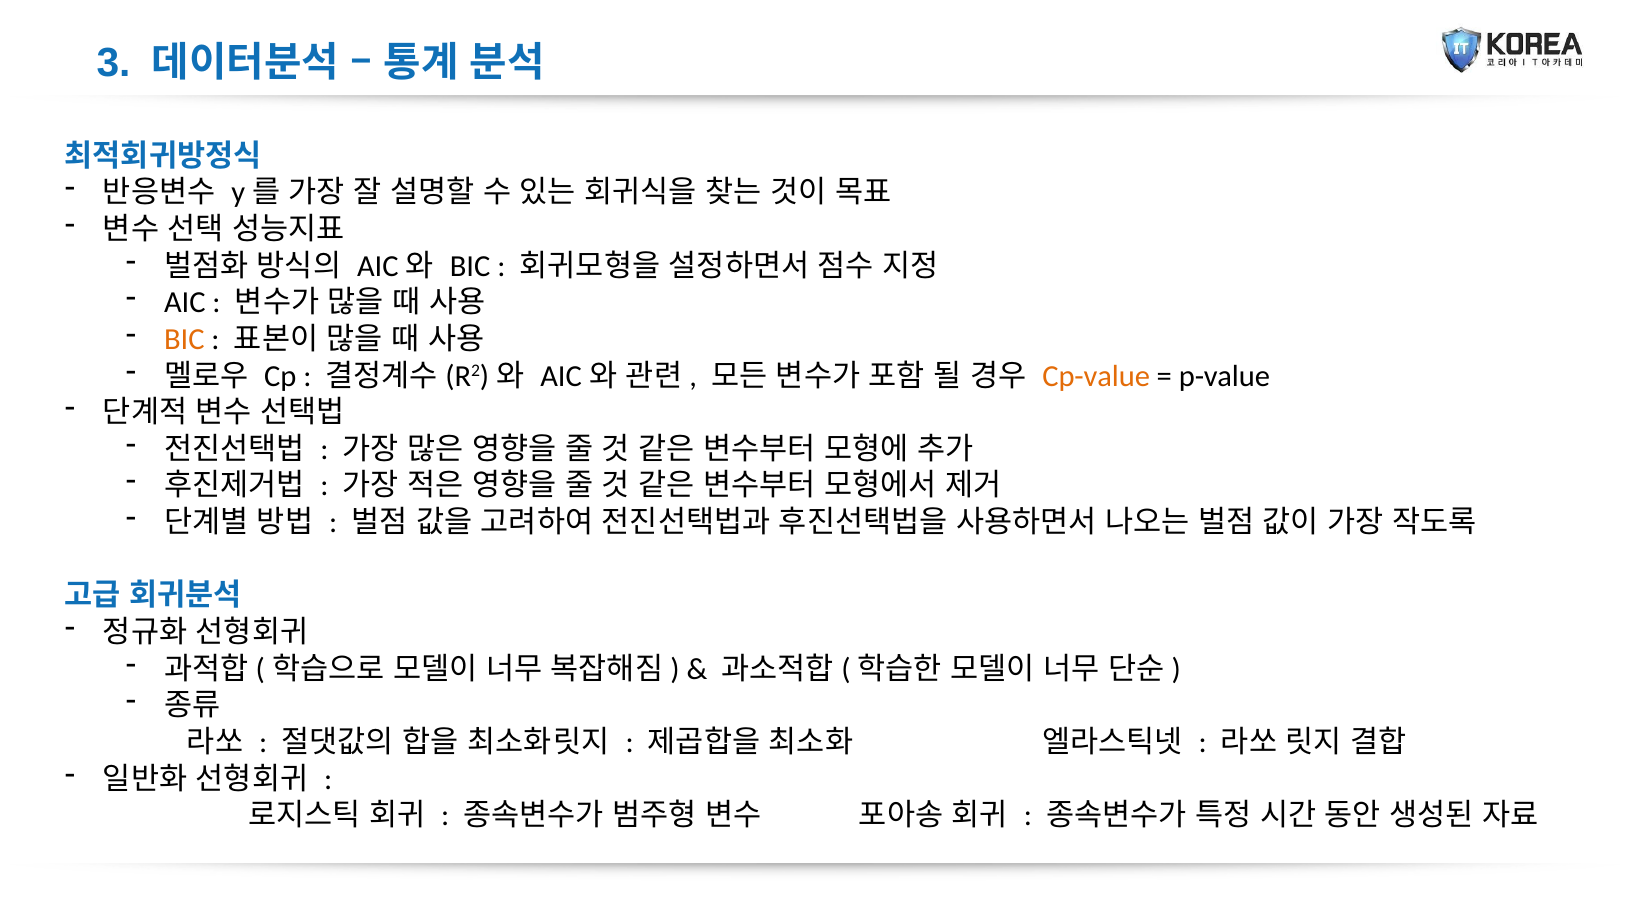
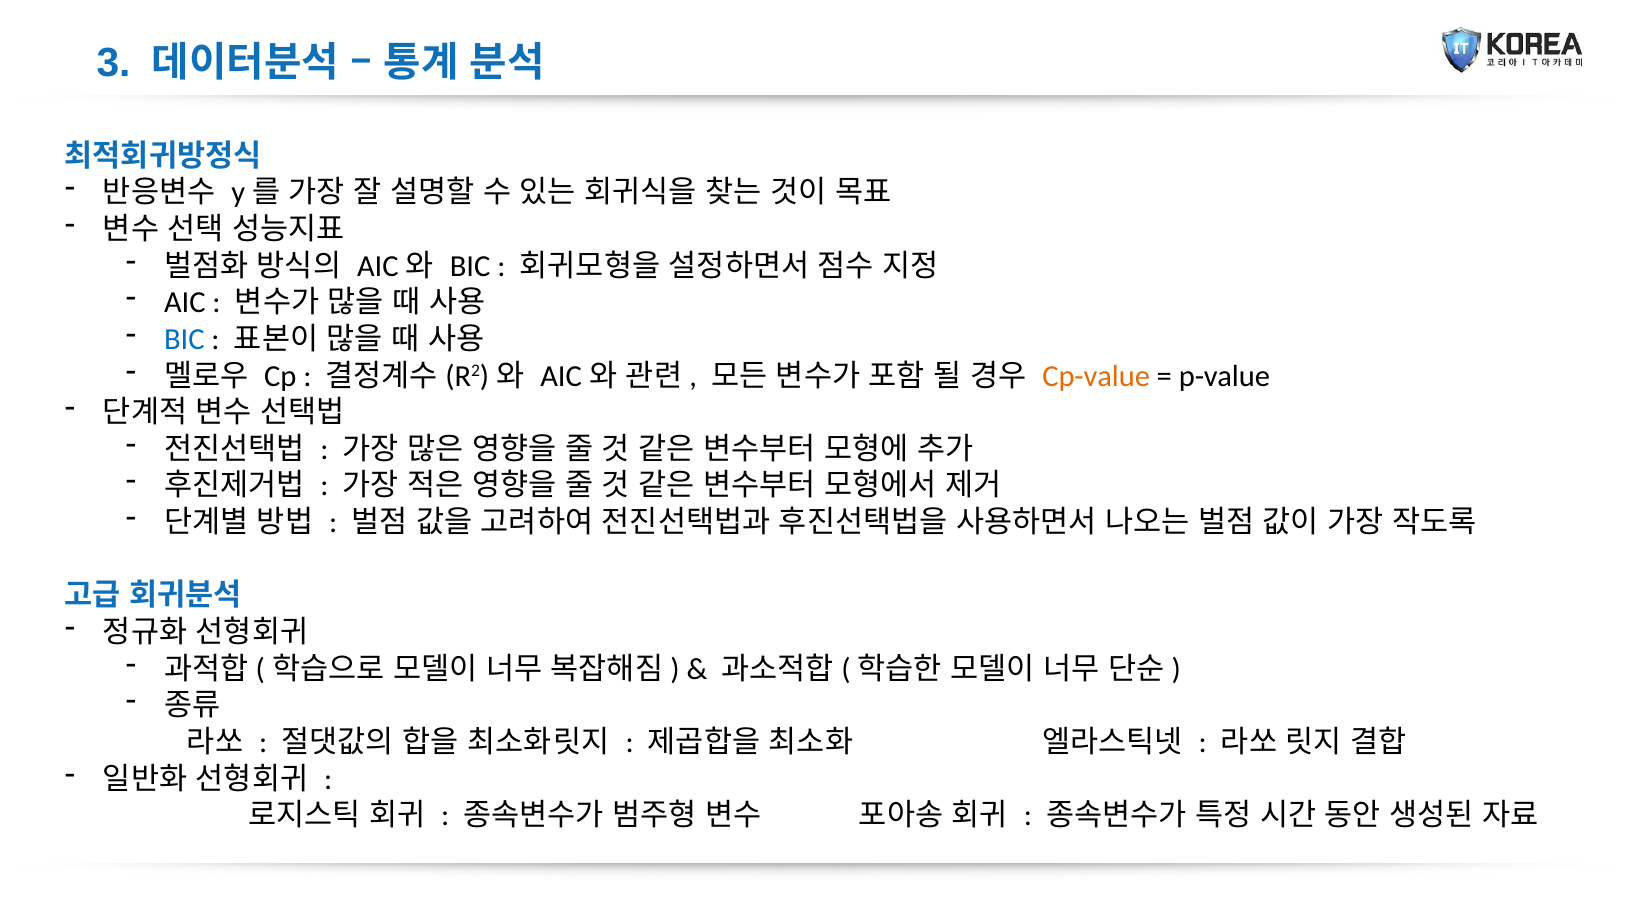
BIC at (184, 339) colour: orange -> blue
